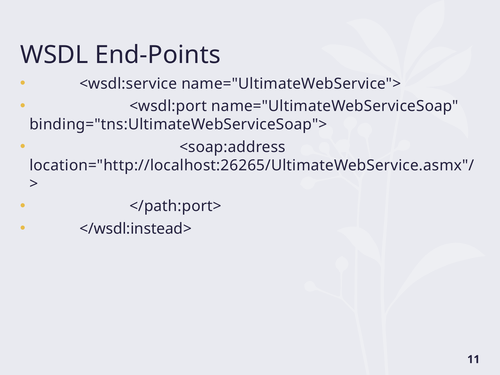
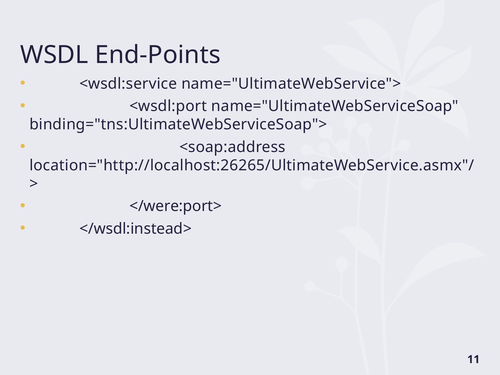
</path:port>: </path:port> -> </were:port>
